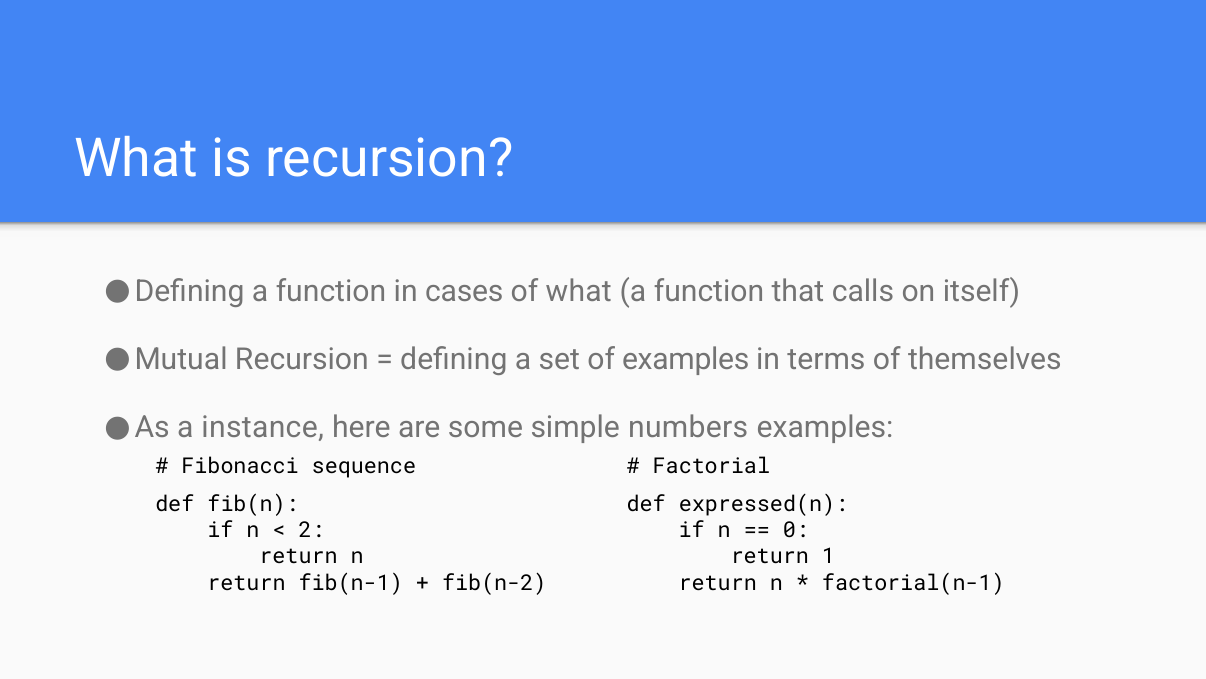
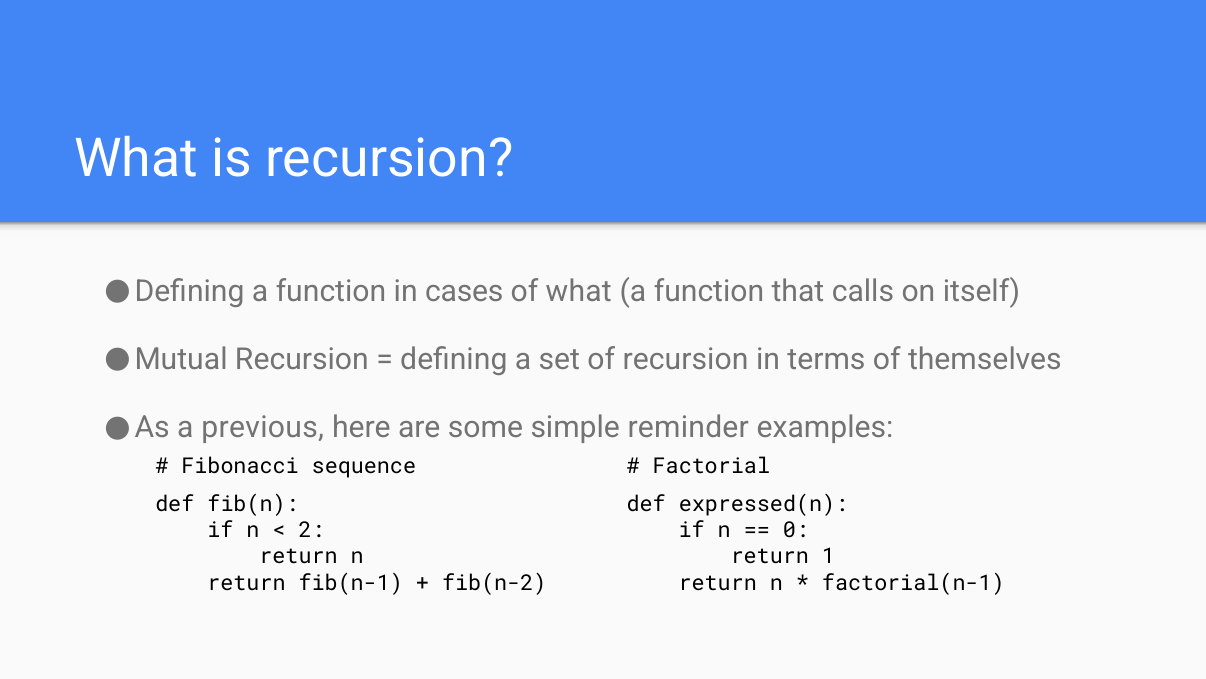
of examples: examples -> recursion
instance: instance -> previous
numbers: numbers -> reminder
